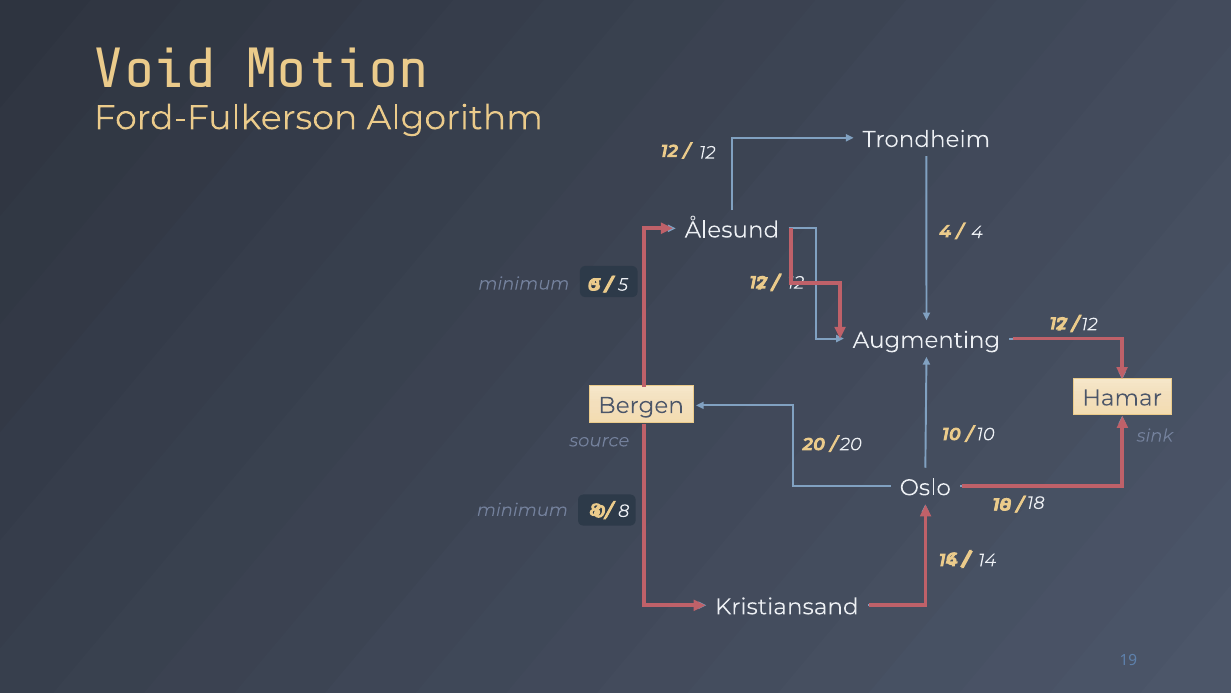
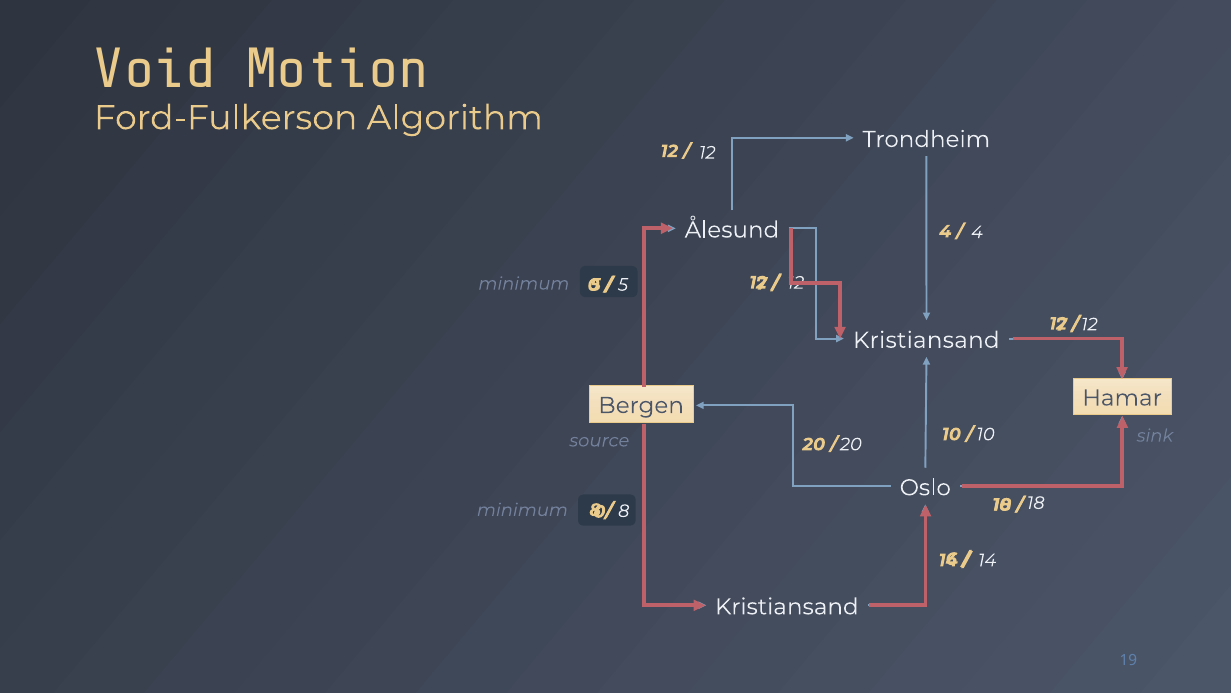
Augmenting at (926, 340): Augmenting -> Kristiansand
